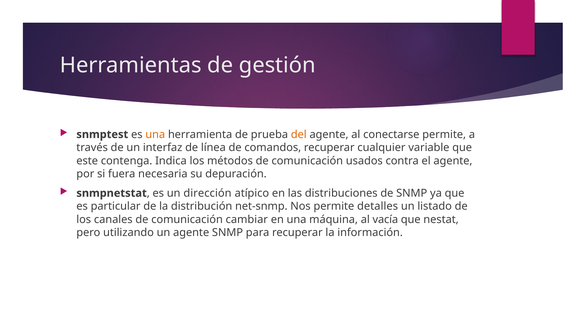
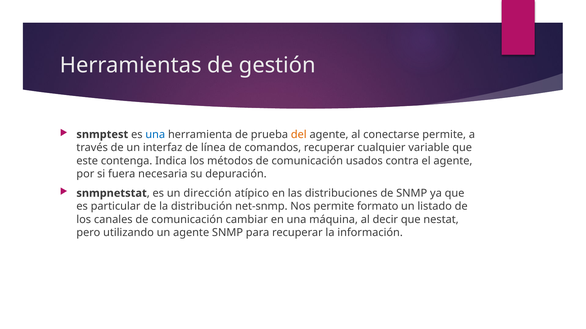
una at (155, 135) colour: orange -> blue
detalles: detalles -> formato
vacía: vacía -> decir
